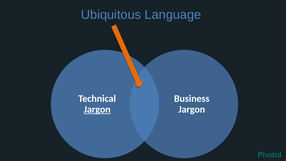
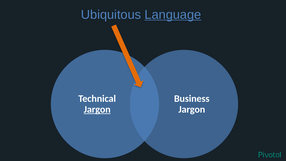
Language underline: none -> present
